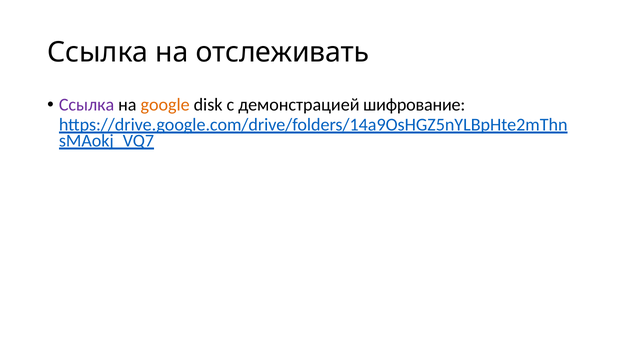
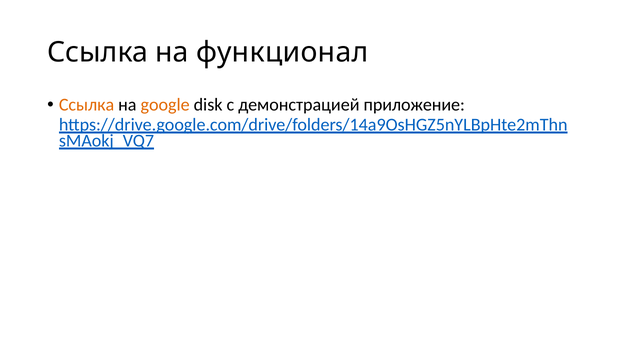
отслеживать: отслеживать -> функционал
Ссылка at (87, 105) colour: purple -> orange
шифрование: шифрование -> приложение
